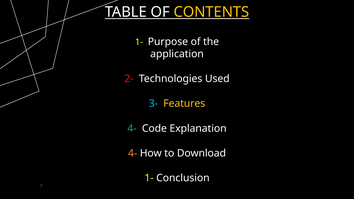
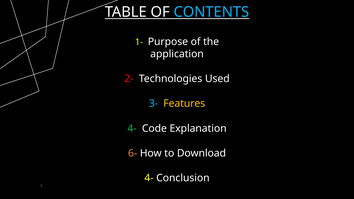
CONTENTS colour: yellow -> light blue
4- at (133, 153): 4- -> 6-
1- at (149, 178): 1- -> 4-
